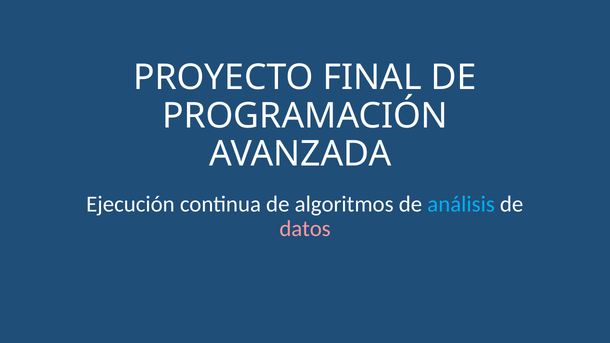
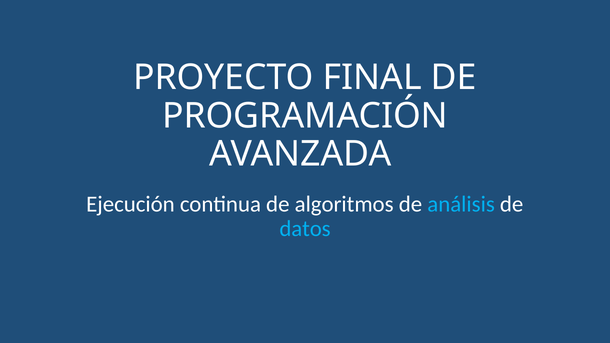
datos colour: pink -> light blue
